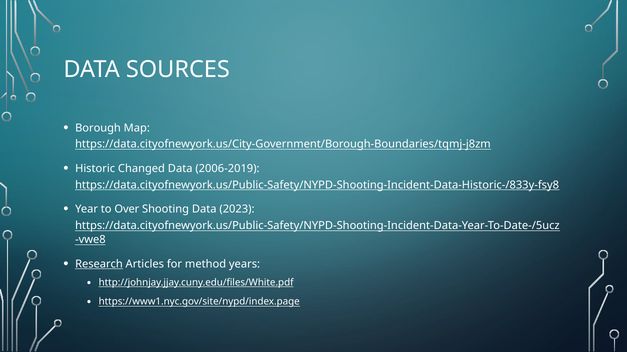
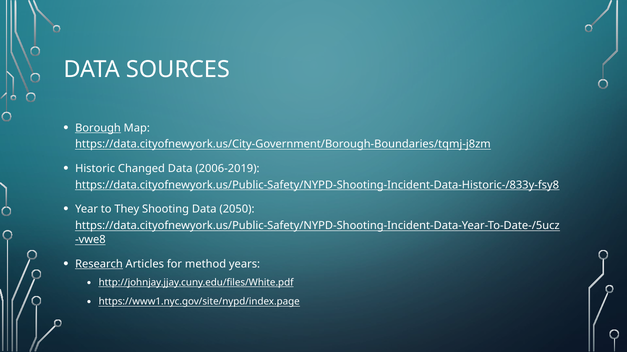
Borough underline: none -> present
Over: Over -> They
2023: 2023 -> 2050
